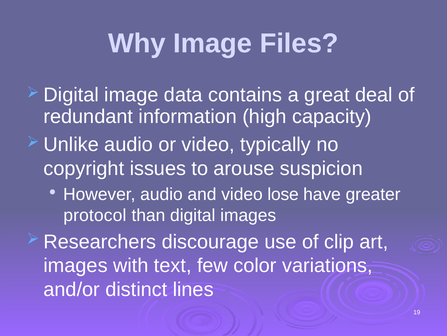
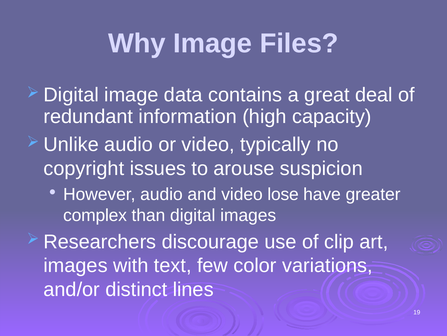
protocol: protocol -> complex
